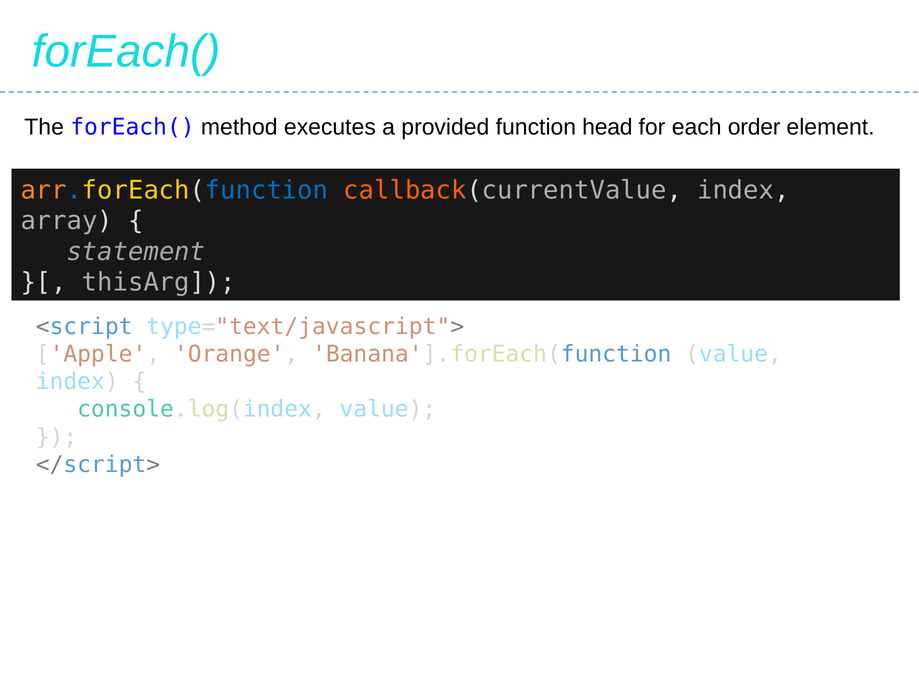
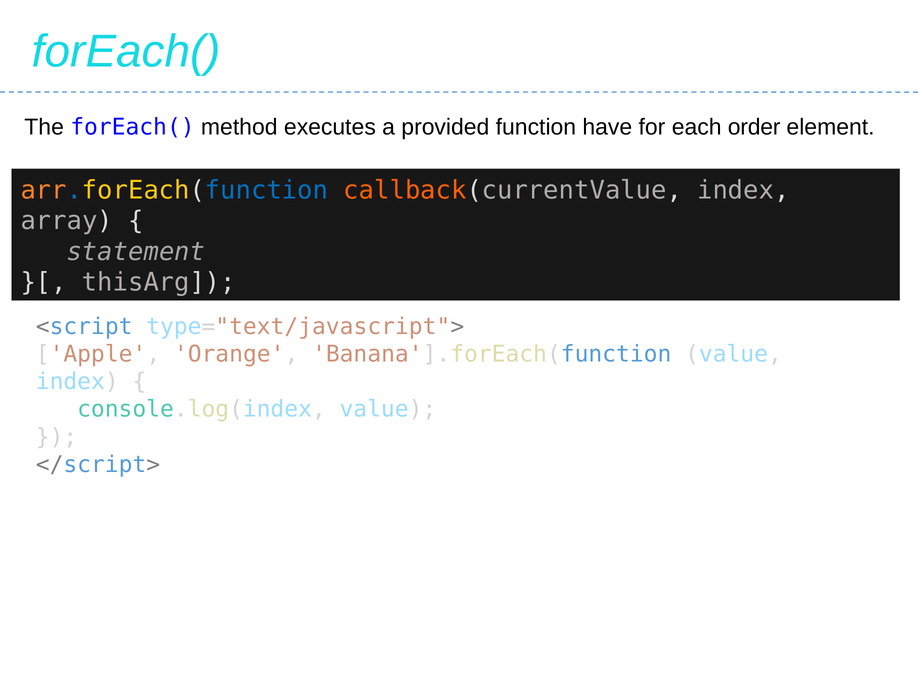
head: head -> have
